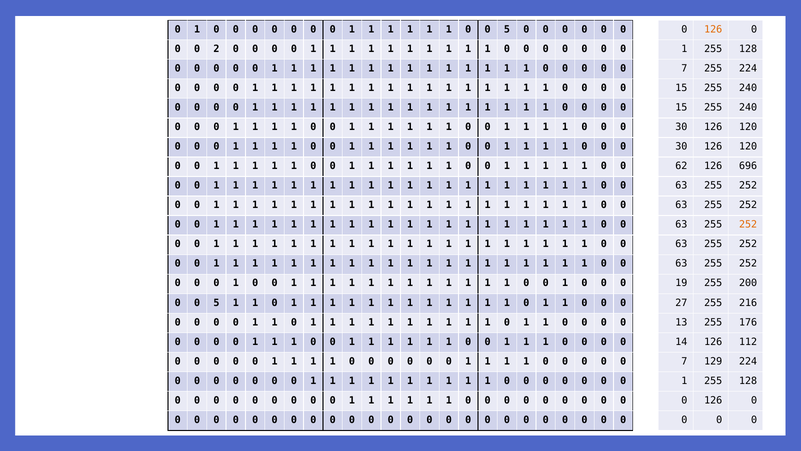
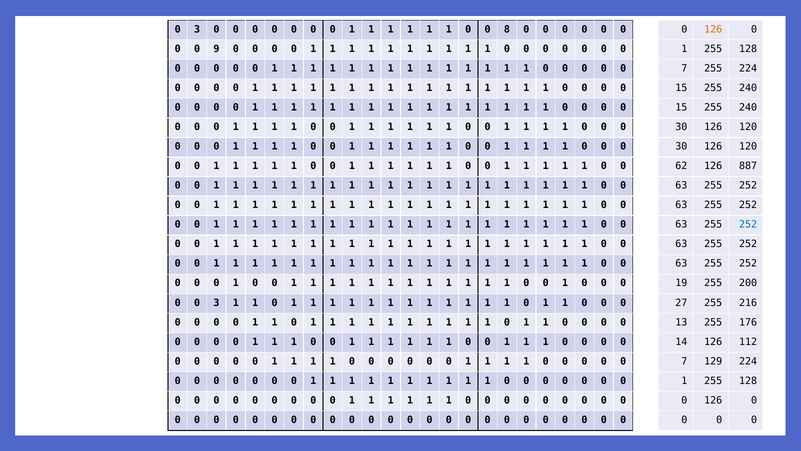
1 at (197, 29): 1 -> 3
1 0 0 5: 5 -> 8
2: 2 -> 9
696: 696 -> 887
252 at (748, 224) colour: orange -> blue
5 at (216, 302): 5 -> 3
